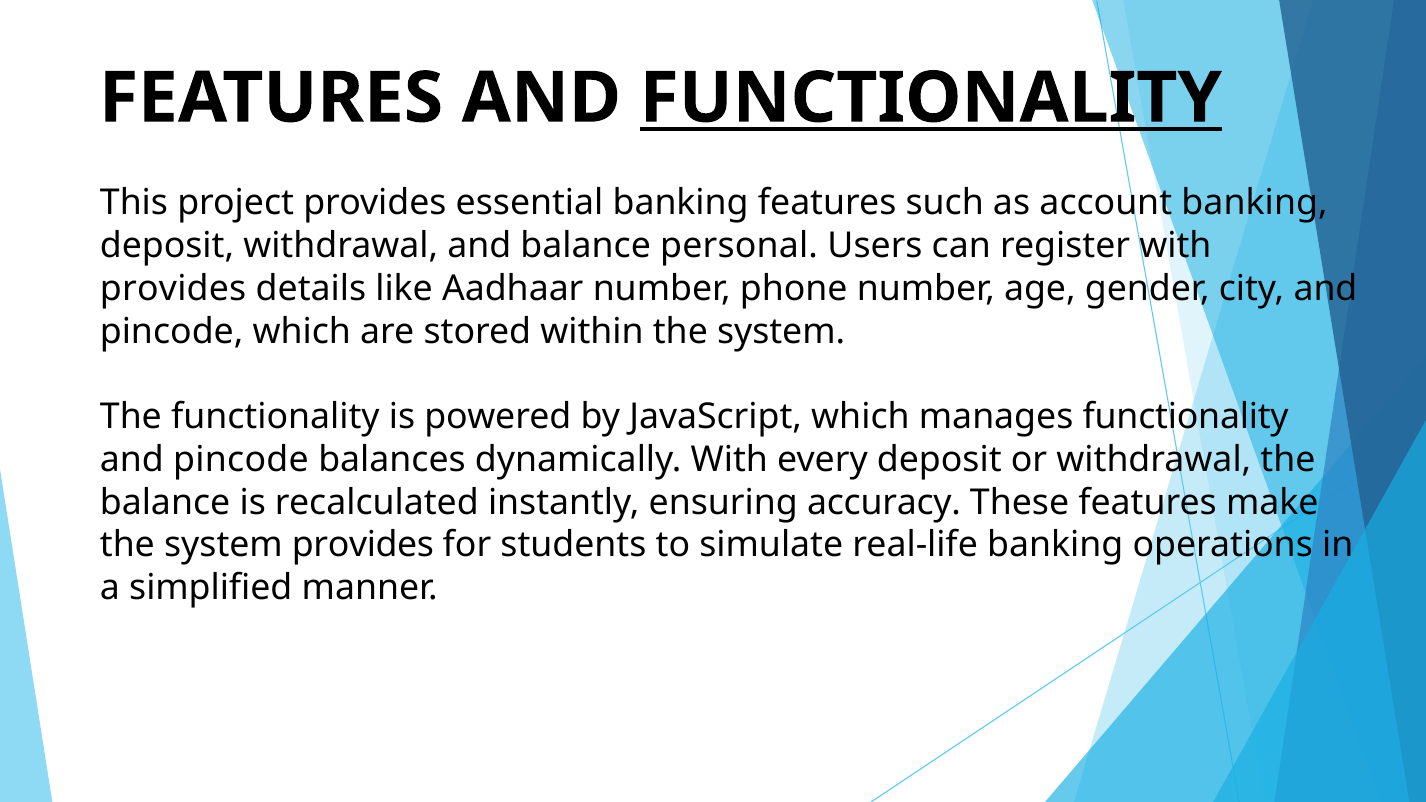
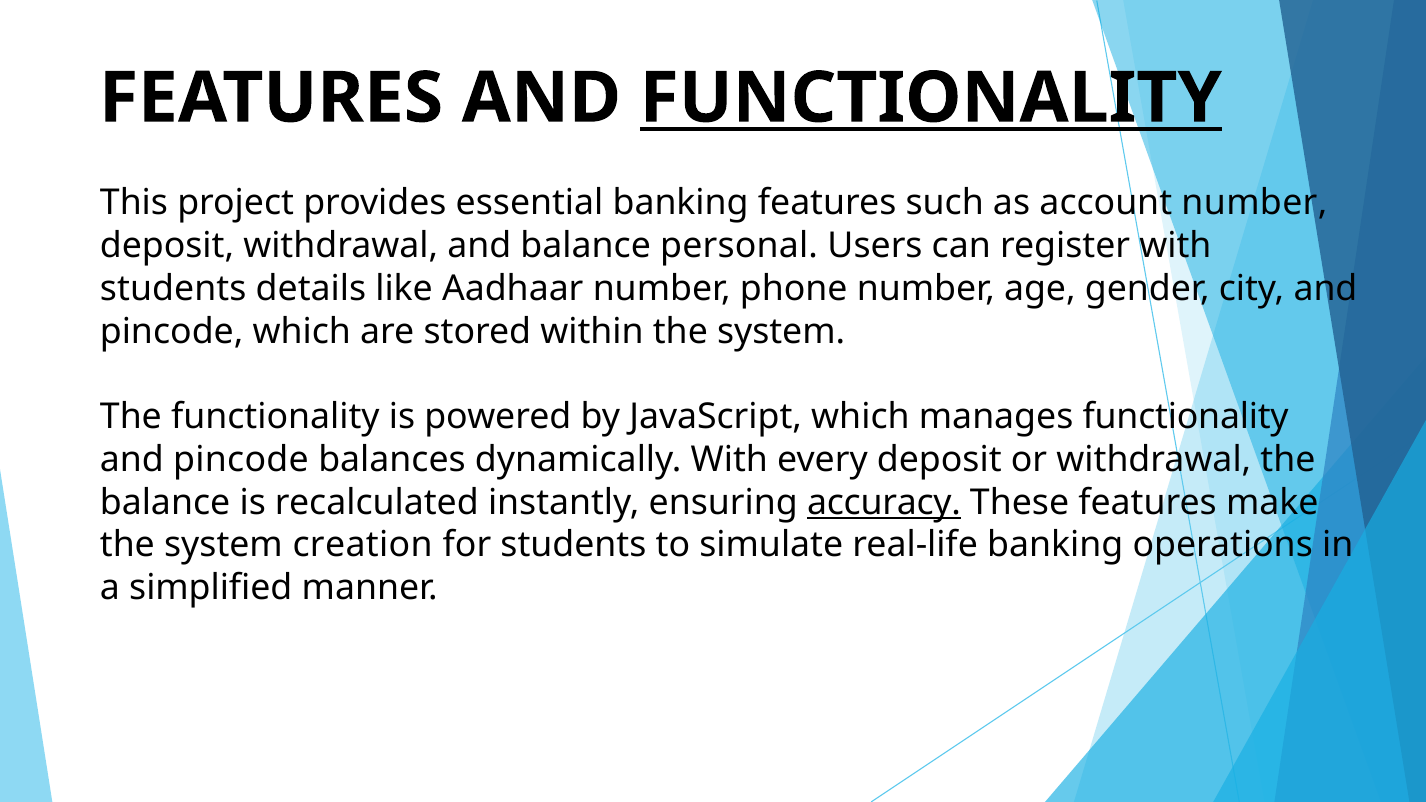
account banking: banking -> number
provides at (173, 289): provides -> students
accuracy underline: none -> present
system provides: provides -> creation
